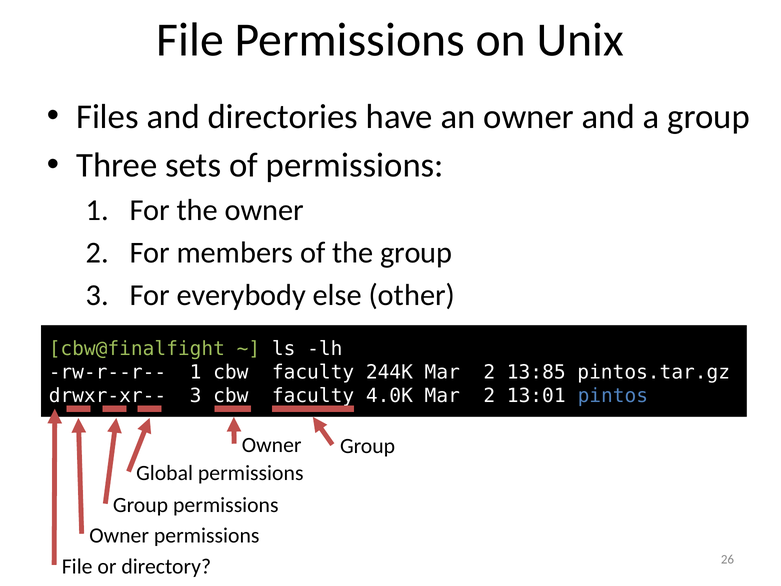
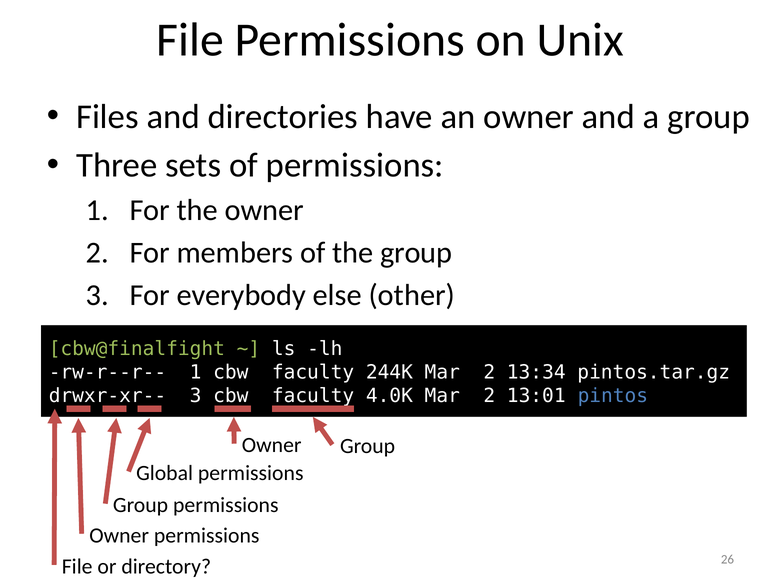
13:85: 13:85 -> 13:34
